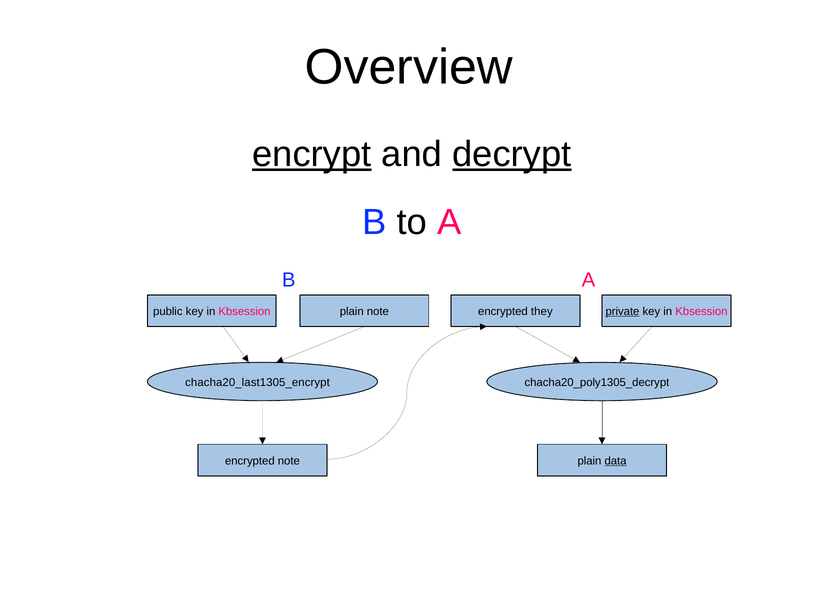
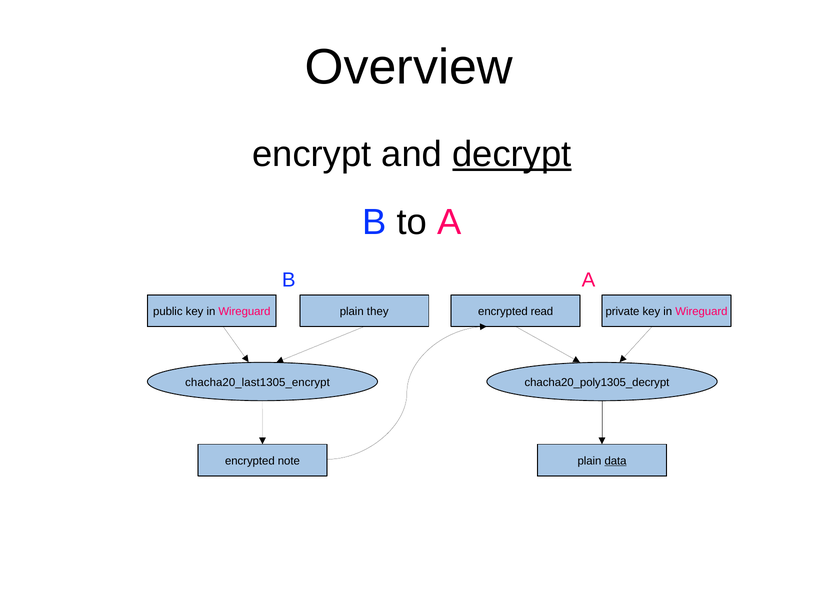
encrypt underline: present -> none
public key in Kbsession: Kbsession -> Wireguard
plain note: note -> they
they: they -> read
private underline: present -> none
Kbsession at (701, 312): Kbsession -> Wireguard
